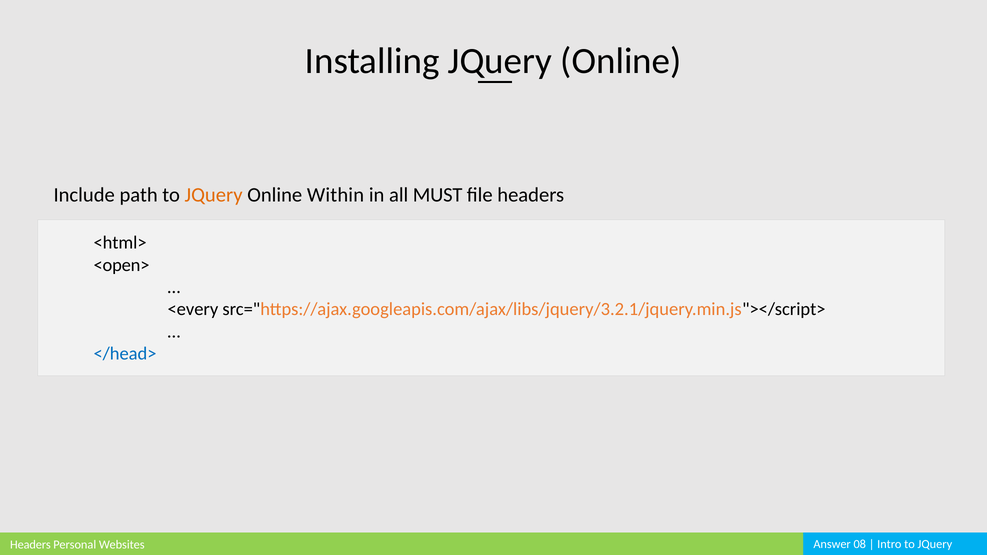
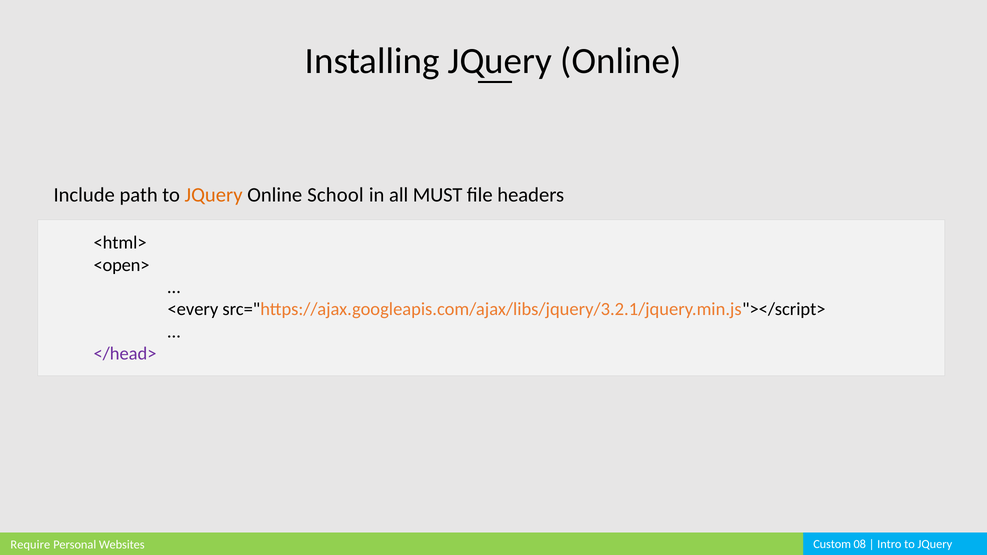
Within: Within -> School
</head> colour: blue -> purple
Headers at (30, 545): Headers -> Require
Answer: Answer -> Custom
